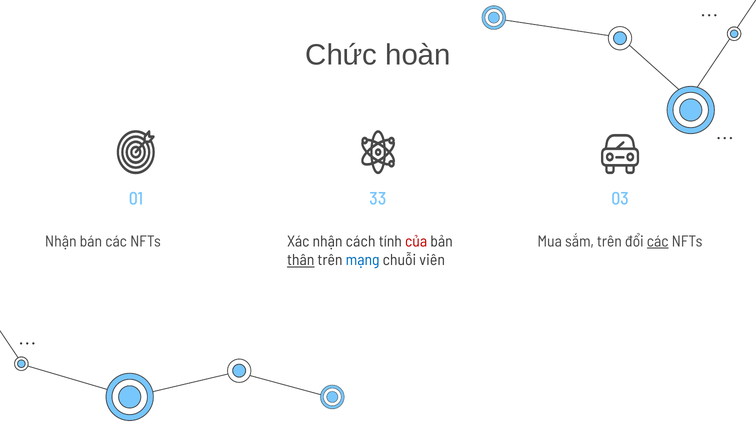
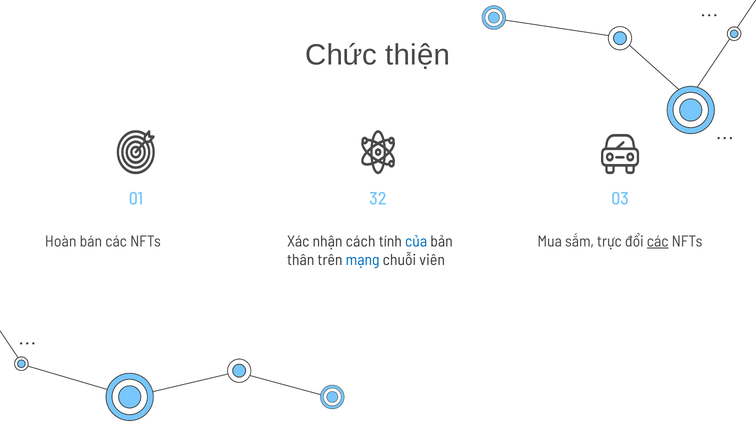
hoàn: hoàn -> thiện
33: 33 -> 32
Nhận at (61, 242): Nhận -> Hoàn
của colour: red -> blue
sắm trên: trên -> trực
thân underline: present -> none
